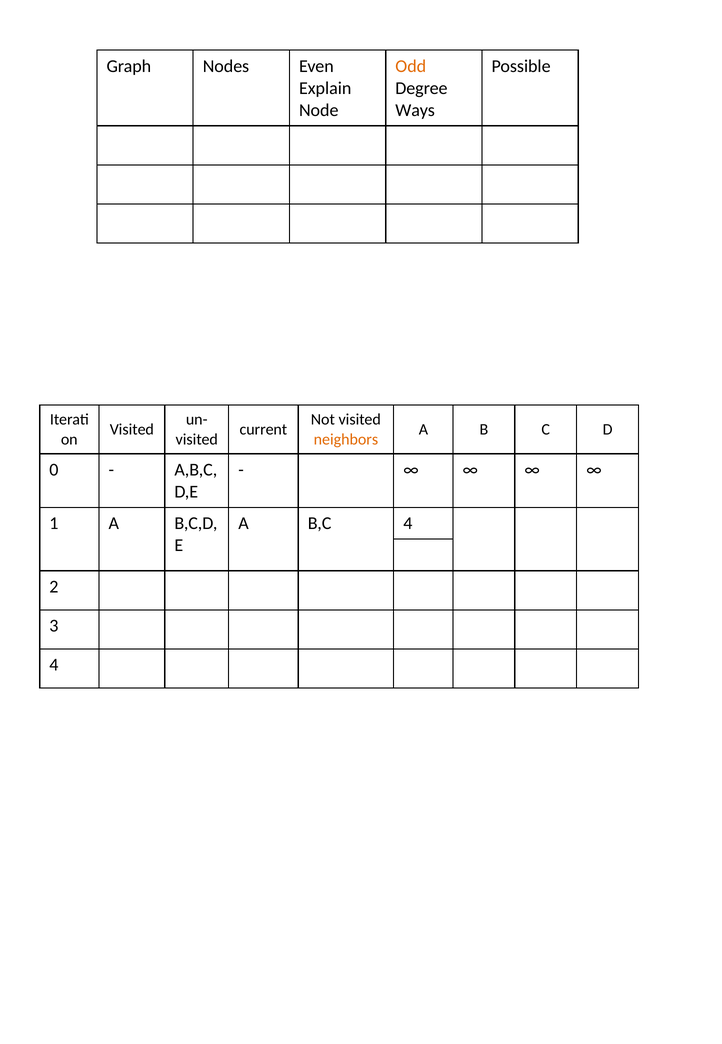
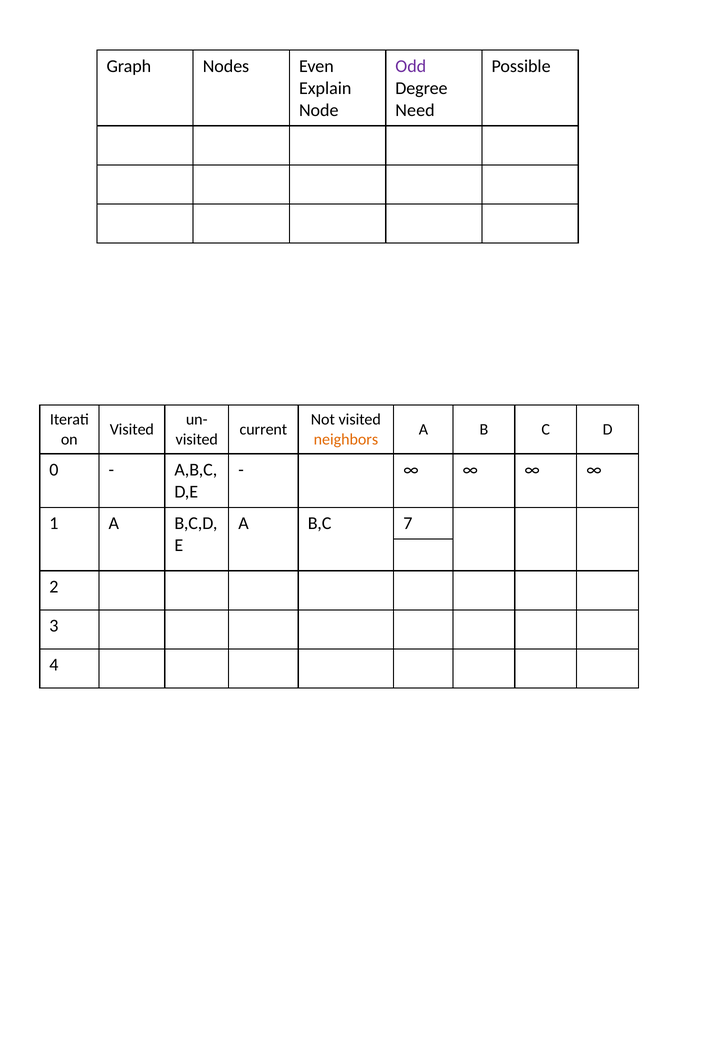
Odd colour: orange -> purple
Ways: Ways -> Need
B,C 4: 4 -> 7
